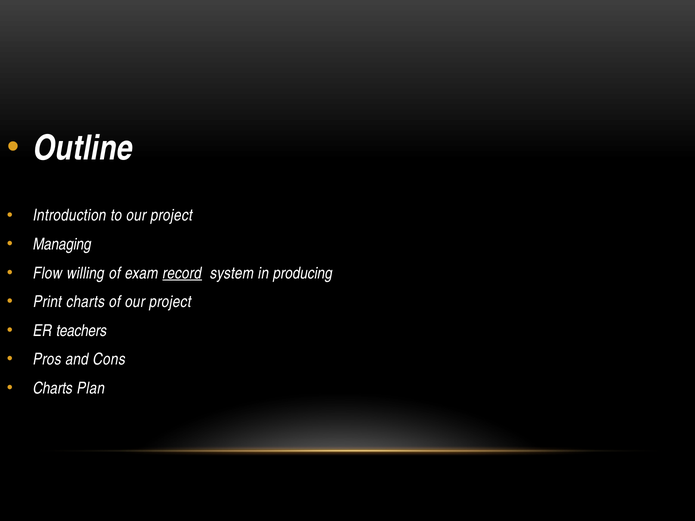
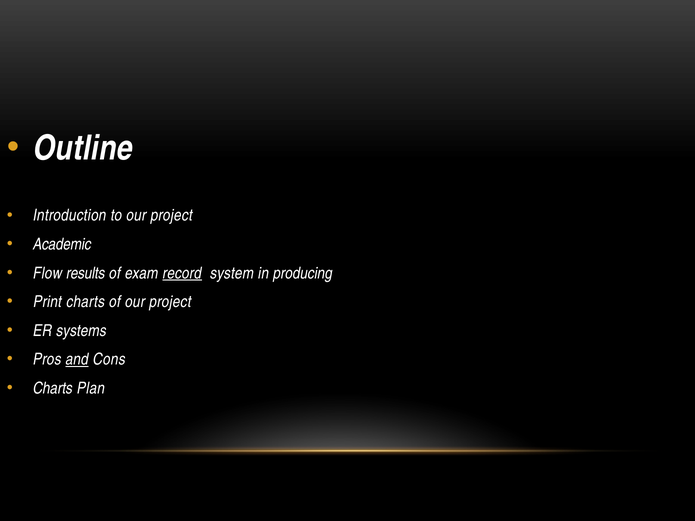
Managing: Managing -> Academic
willing: willing -> results
teachers: teachers -> systems
and underline: none -> present
